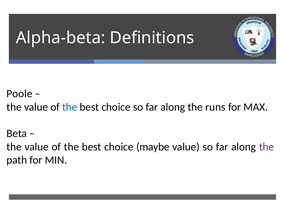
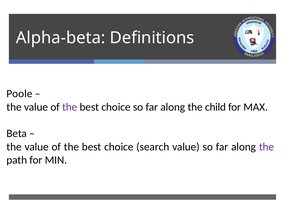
the at (70, 107) colour: blue -> purple
runs: runs -> child
maybe: maybe -> search
